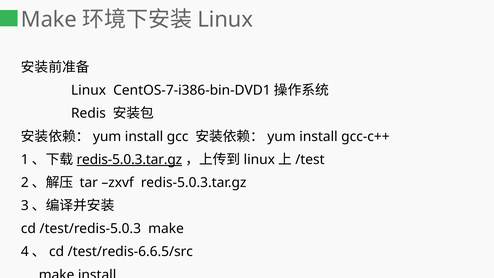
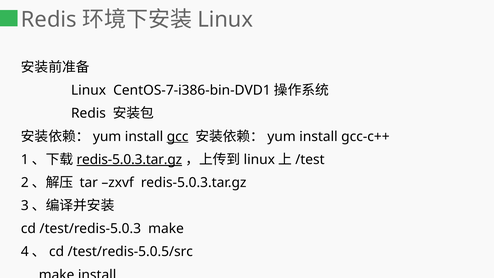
Make at (49, 20): Make -> Redis
gcc underline: none -> present
/test/redis-6.6.5/src: /test/redis-6.6.5/src -> /test/redis-5.0.5/src
